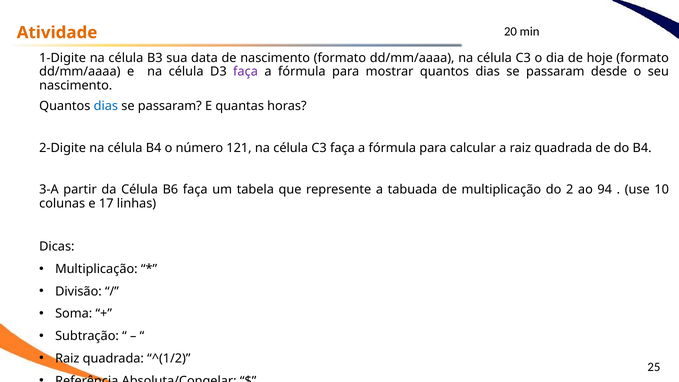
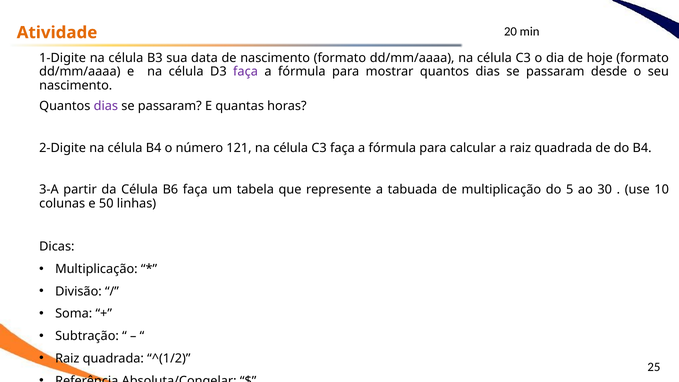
dias at (106, 106) colour: blue -> purple
2: 2 -> 5
94: 94 -> 30
17: 17 -> 50
